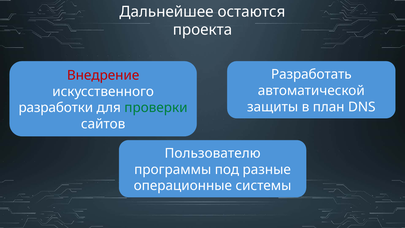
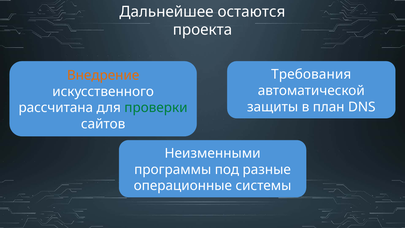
Разработать: Разработать -> Требования
Внедрение colour: red -> orange
разработки: разработки -> рассчитана
Пользователю: Пользователю -> Неизменными
